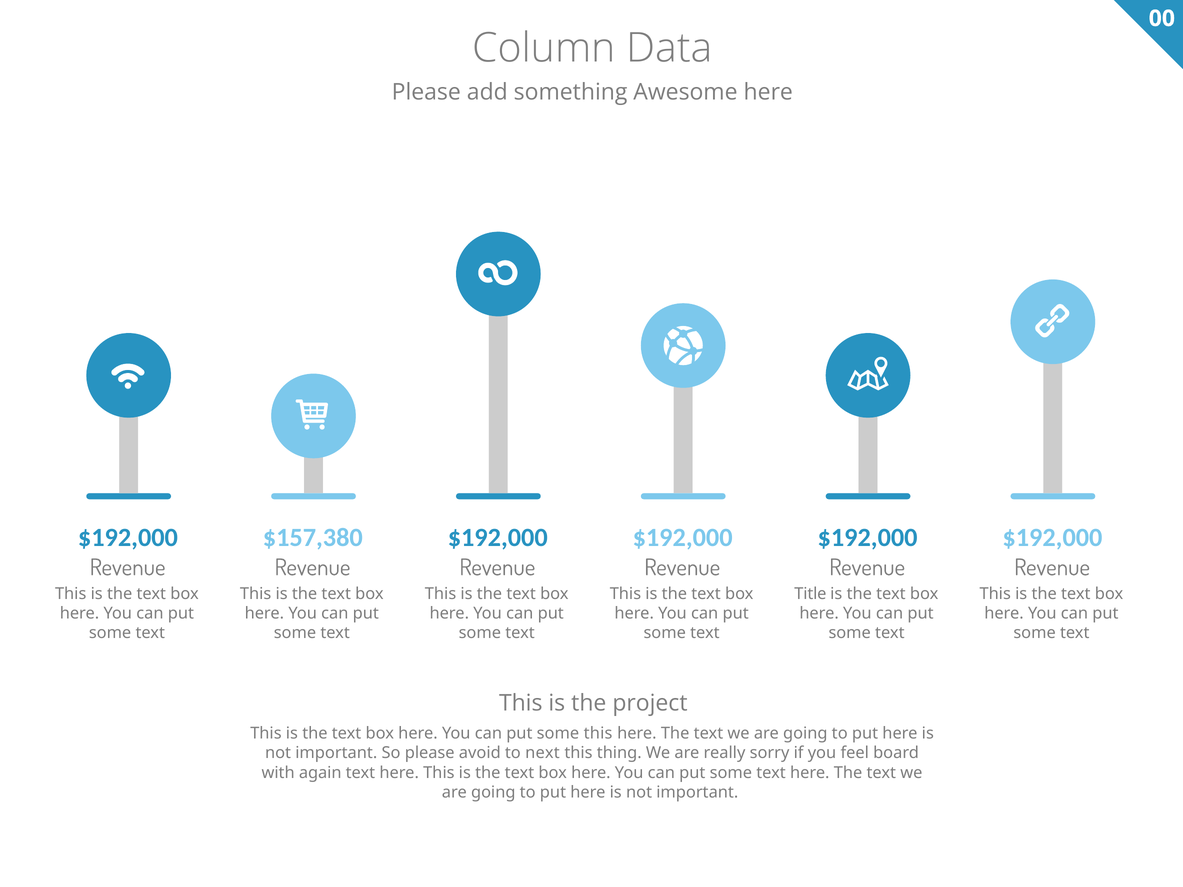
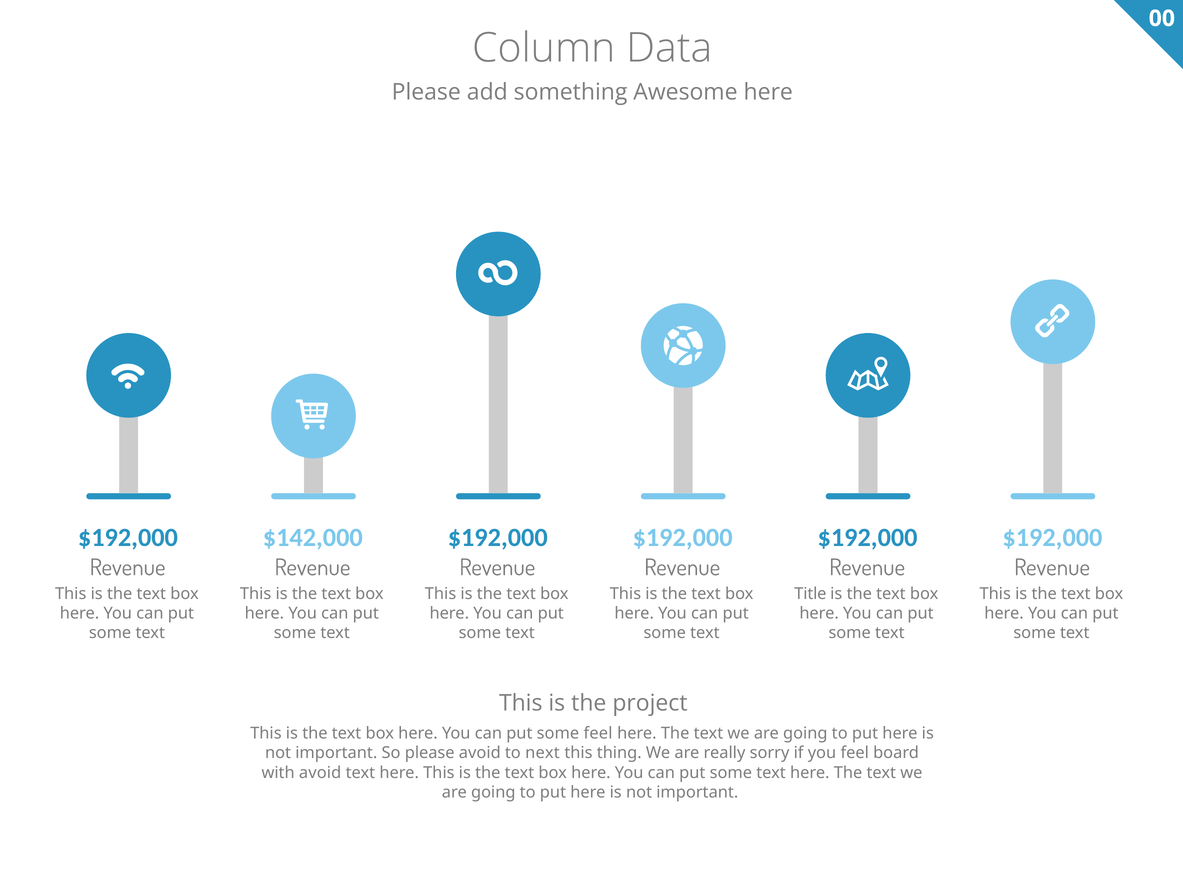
$157,380: $157,380 -> $142,000
some this: this -> feel
with again: again -> avoid
